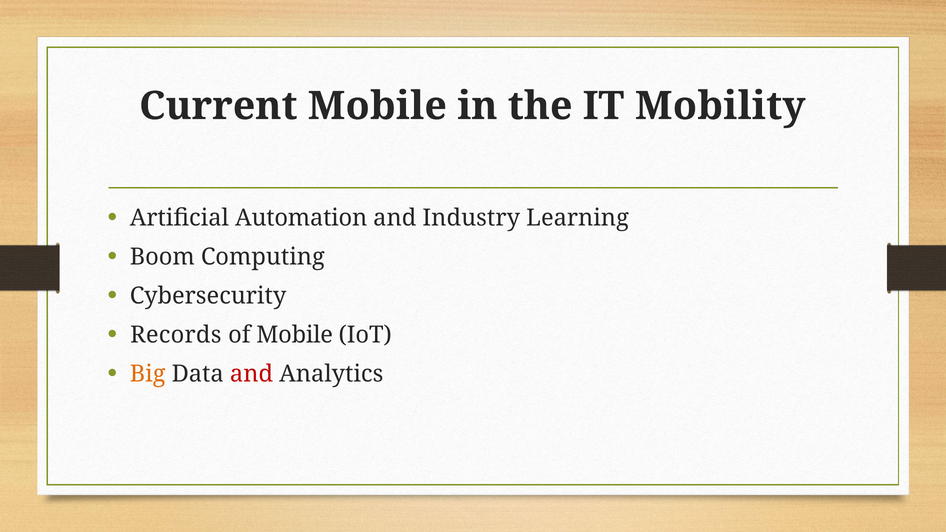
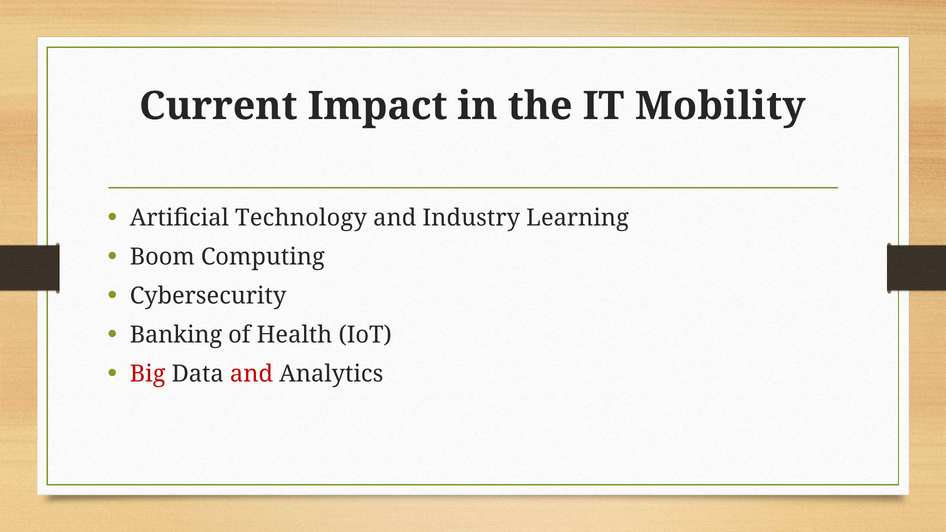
Current Mobile: Mobile -> Impact
Automation: Automation -> Technology
Records: Records -> Banking
of Mobile: Mobile -> Health
Big colour: orange -> red
